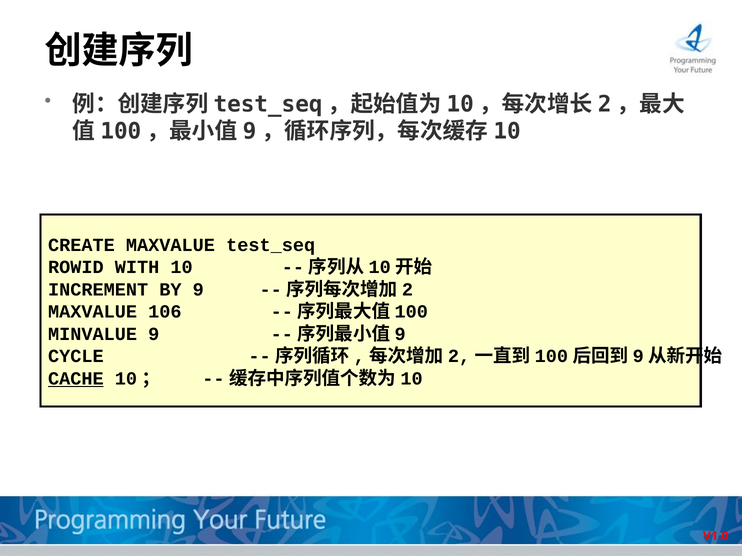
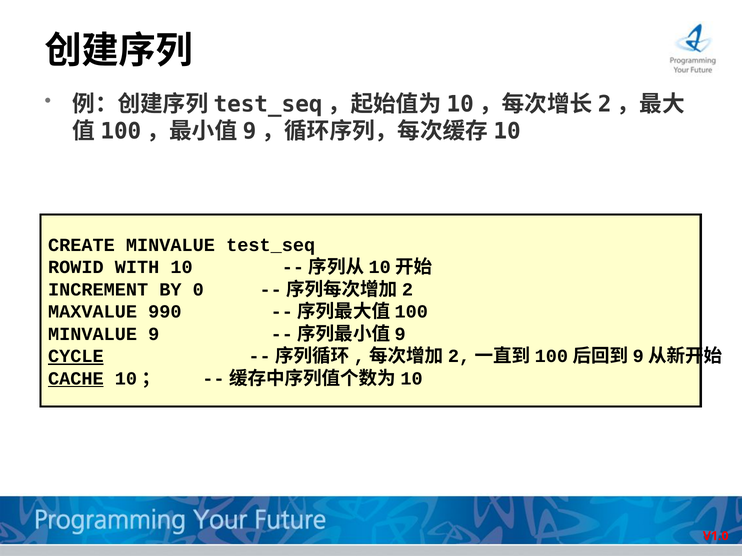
CREATE MAXVALUE: MAXVALUE -> MINVALUE
BY 9: 9 -> 0
106: 106 -> 990
CYCLE underline: none -> present
